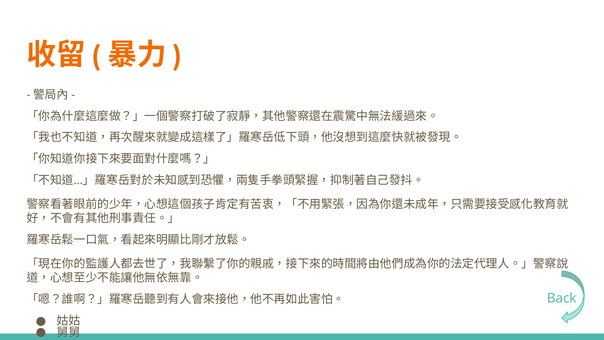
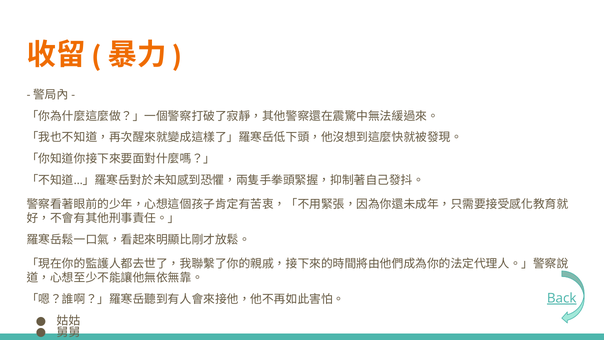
Back underline: none -> present
